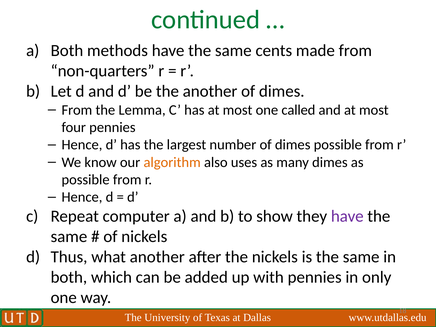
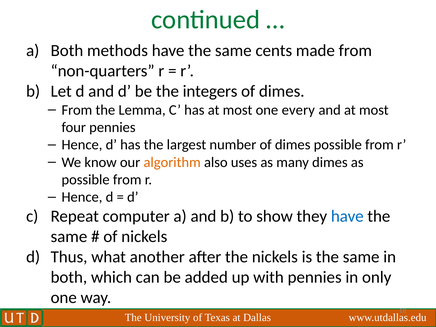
the another: another -> integers
called: called -> every
have at (347, 216) colour: purple -> blue
